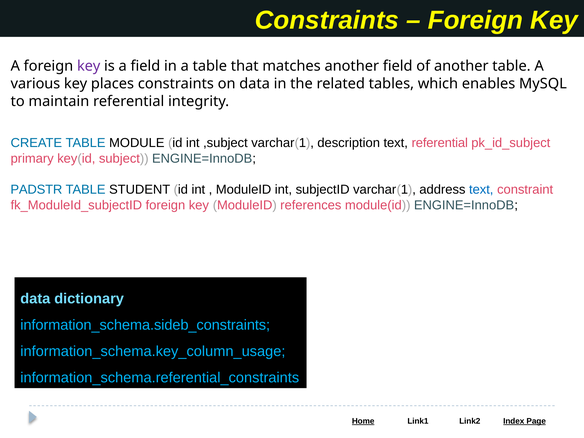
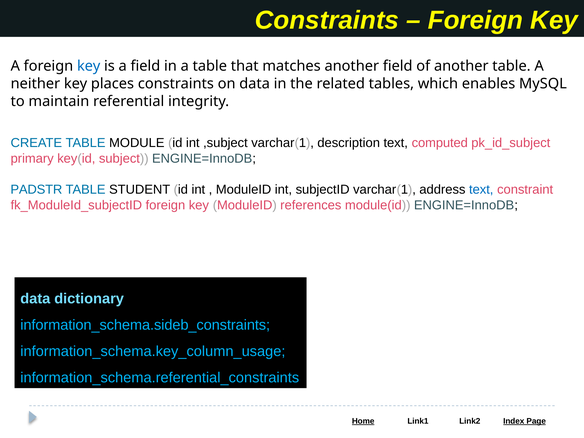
key at (89, 66) colour: purple -> blue
various: various -> neither
text referential: referential -> computed
